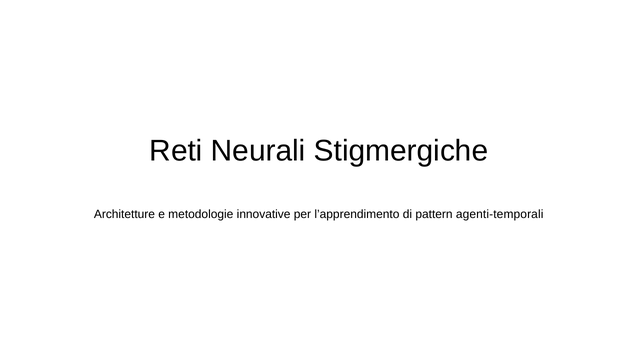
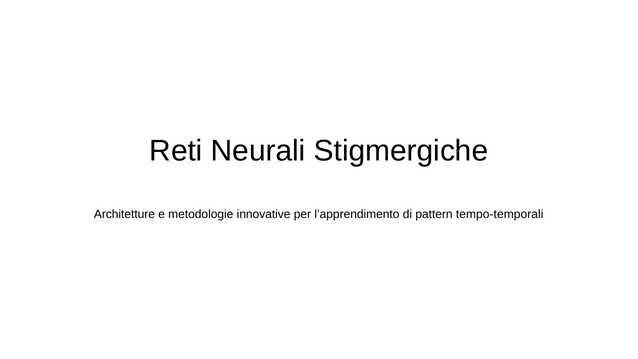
agenti-temporali: agenti-temporali -> tempo-temporali
